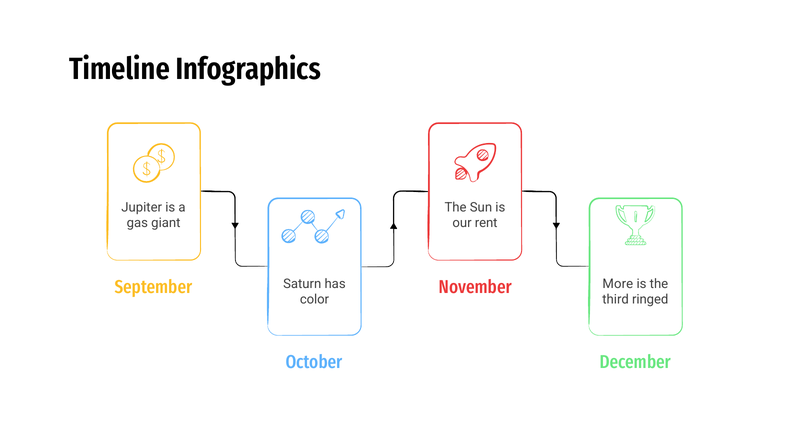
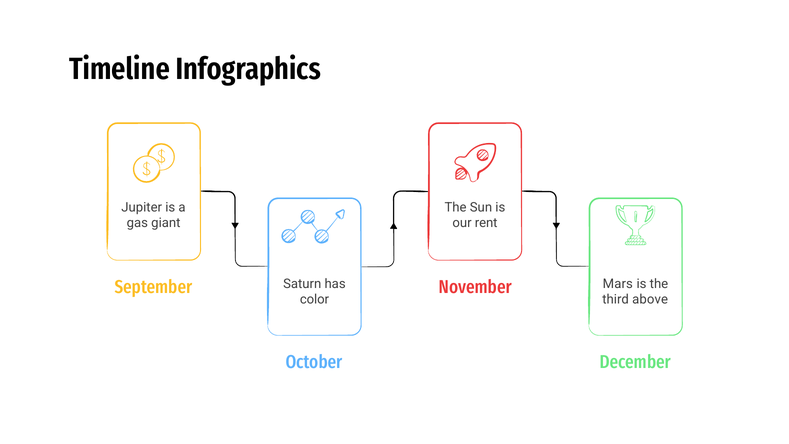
More: More -> Mars
ringed: ringed -> above
